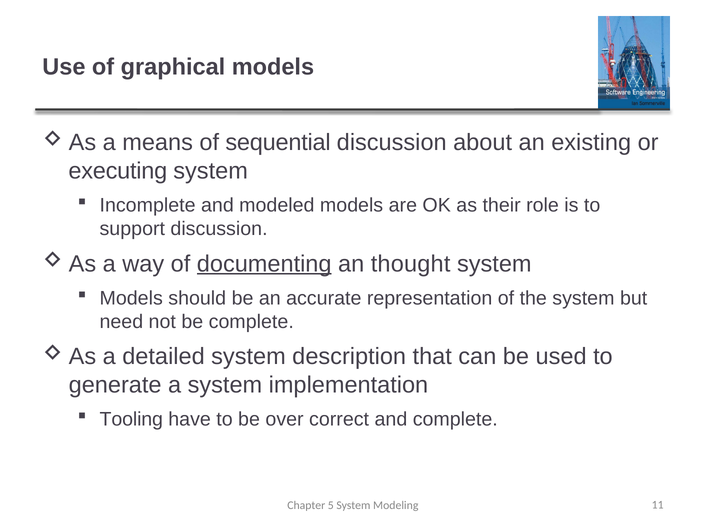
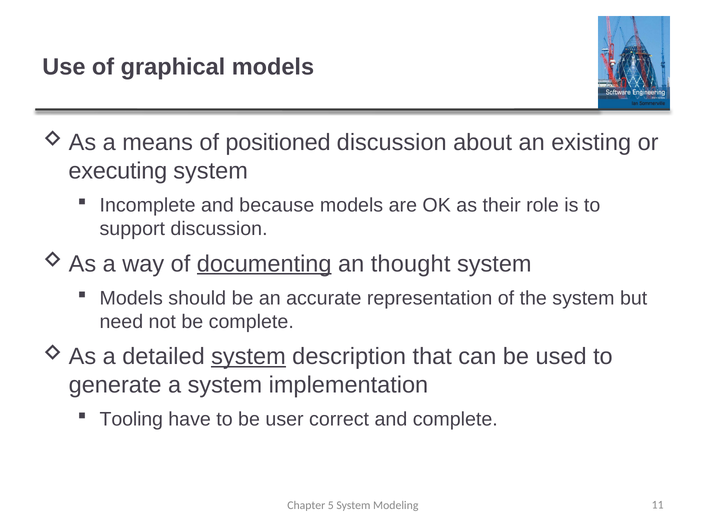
sequential: sequential -> positioned
modeled: modeled -> because
system at (248, 357) underline: none -> present
over: over -> user
